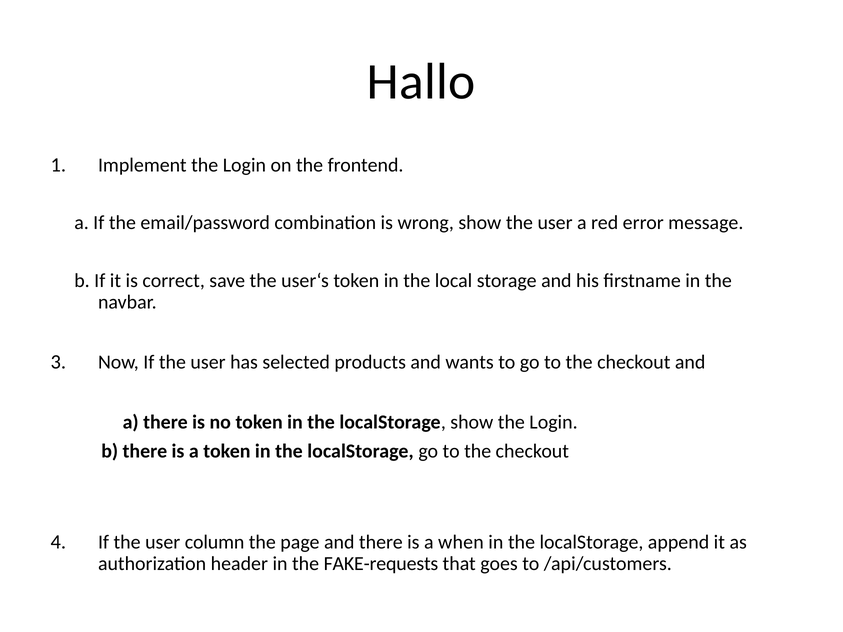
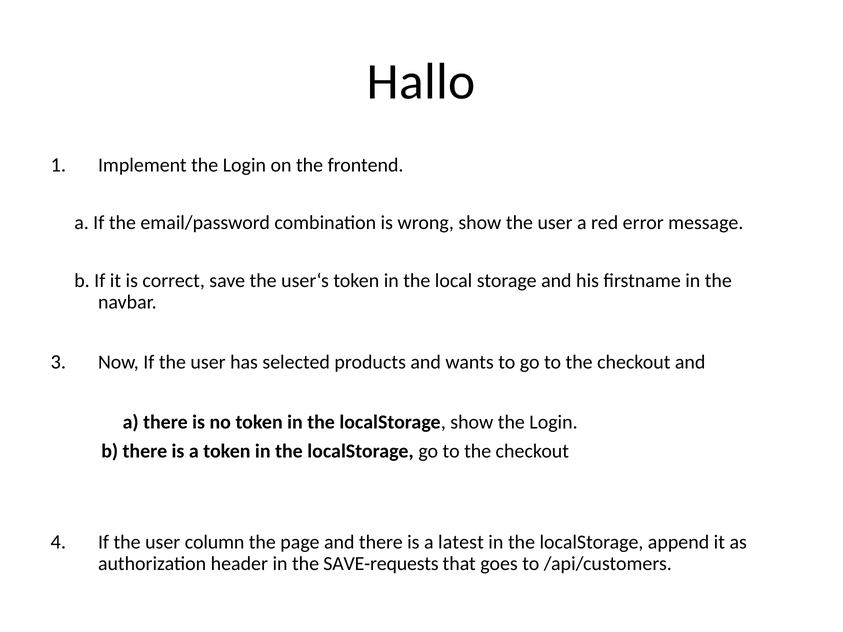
when: when -> latest
FAKE-requests: FAKE-requests -> SAVE-requests
